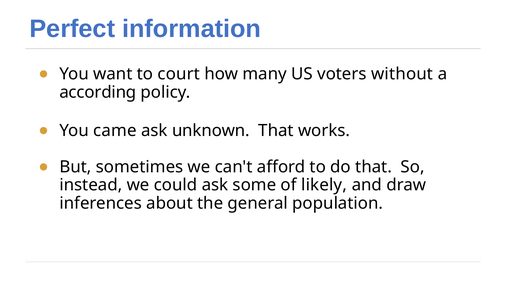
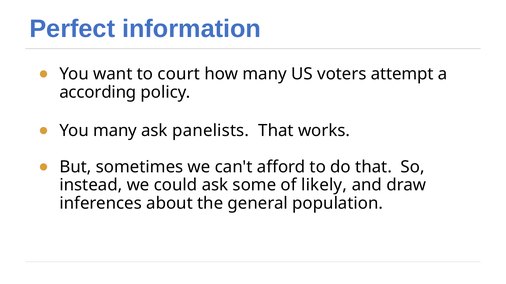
without: without -> attempt
You came: came -> many
unknown: unknown -> panelists
